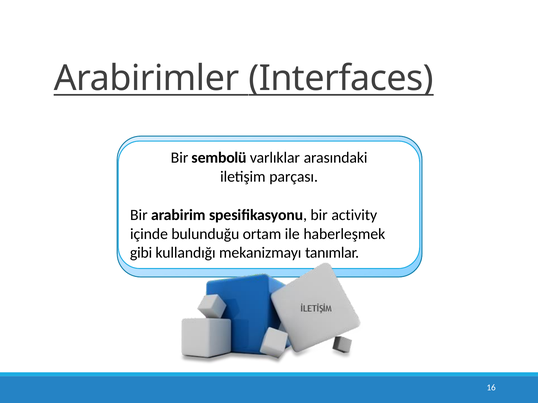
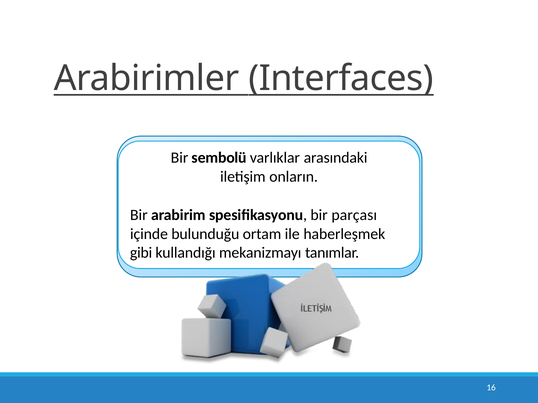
parçası: parçası -> onların
activity: activity -> parçası
